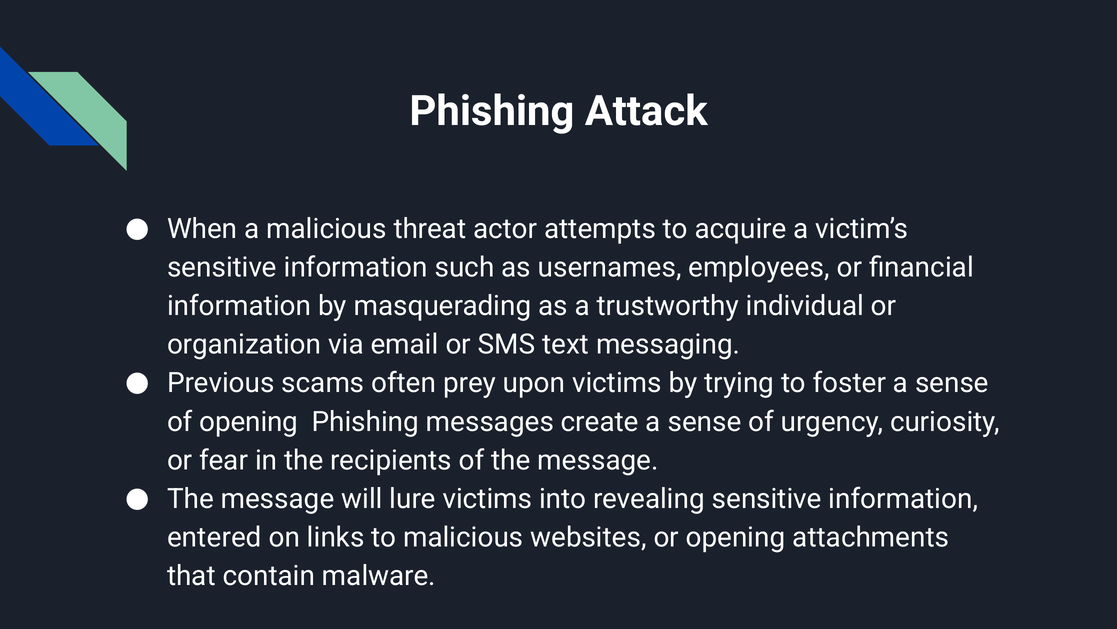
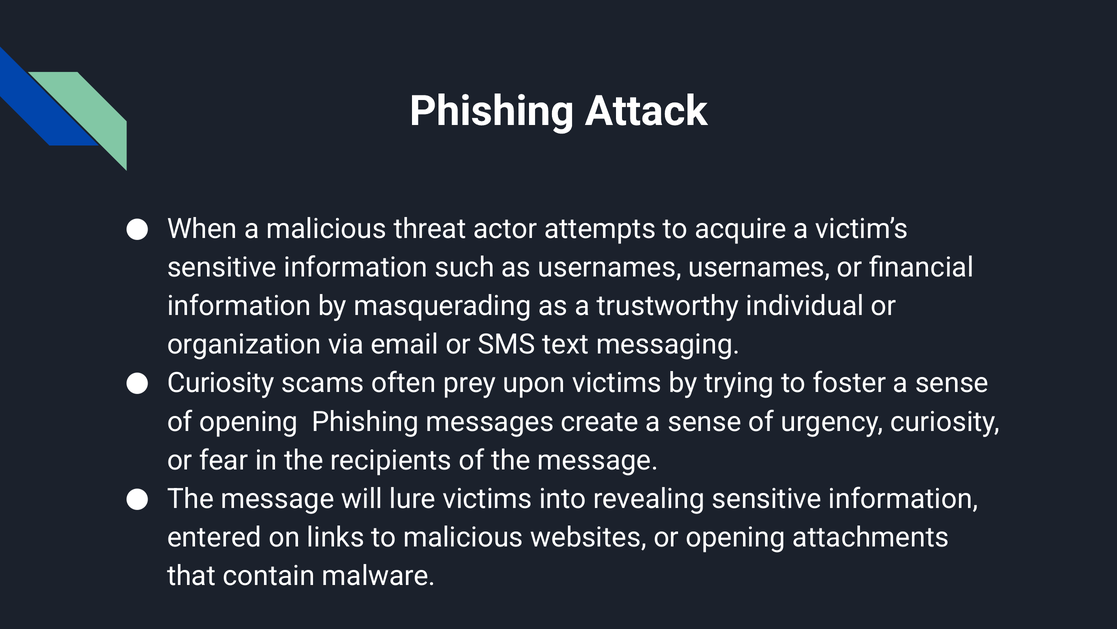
usernames employees: employees -> usernames
Previous at (221, 383): Previous -> Curiosity
